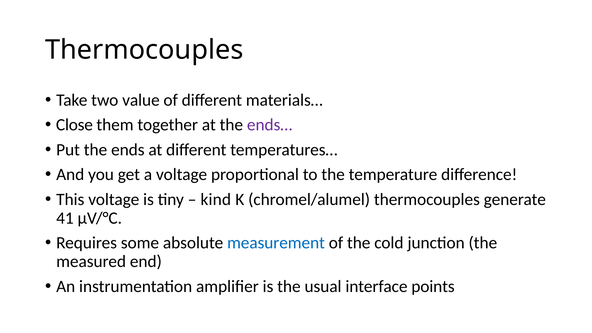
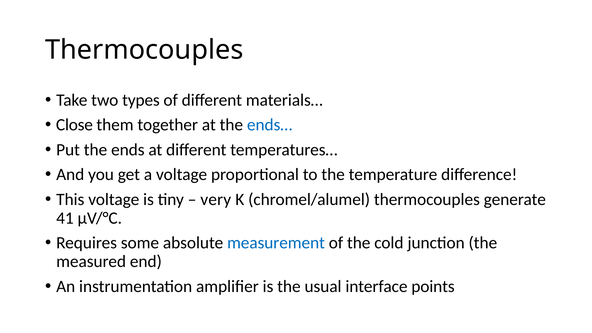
value: value -> types
ends… colour: purple -> blue
kind: kind -> very
